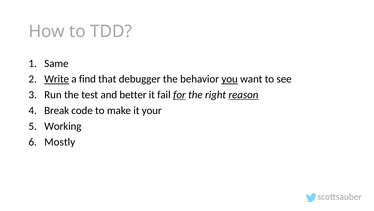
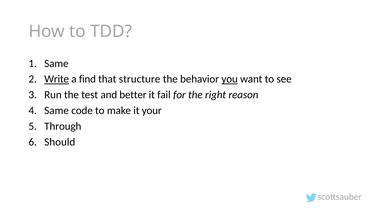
debugger: debugger -> structure
for underline: present -> none
reason underline: present -> none
Break at (57, 110): Break -> Same
Working: Working -> Through
Mostly: Mostly -> Should
